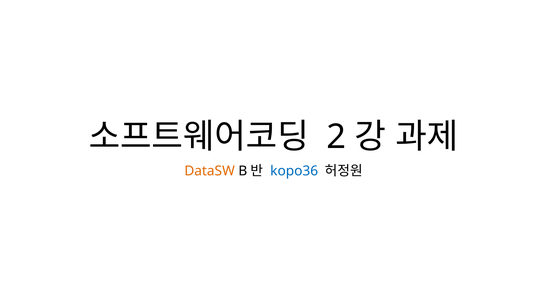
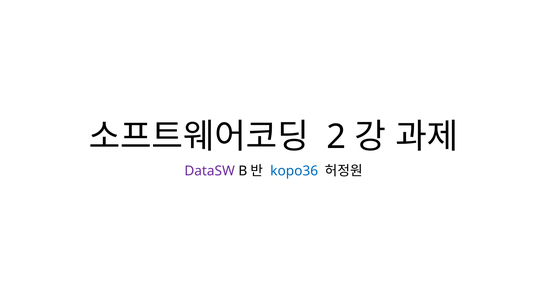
DataSW colour: orange -> purple
